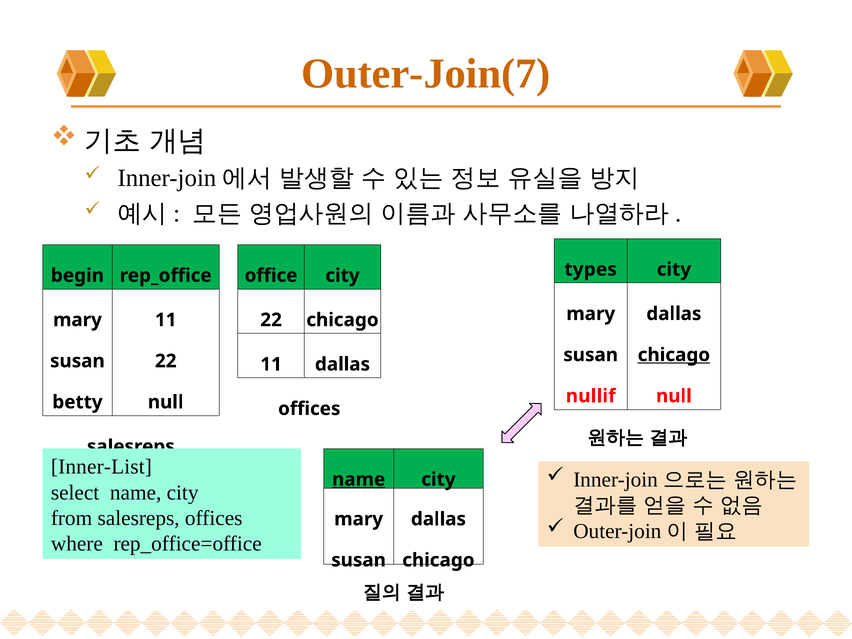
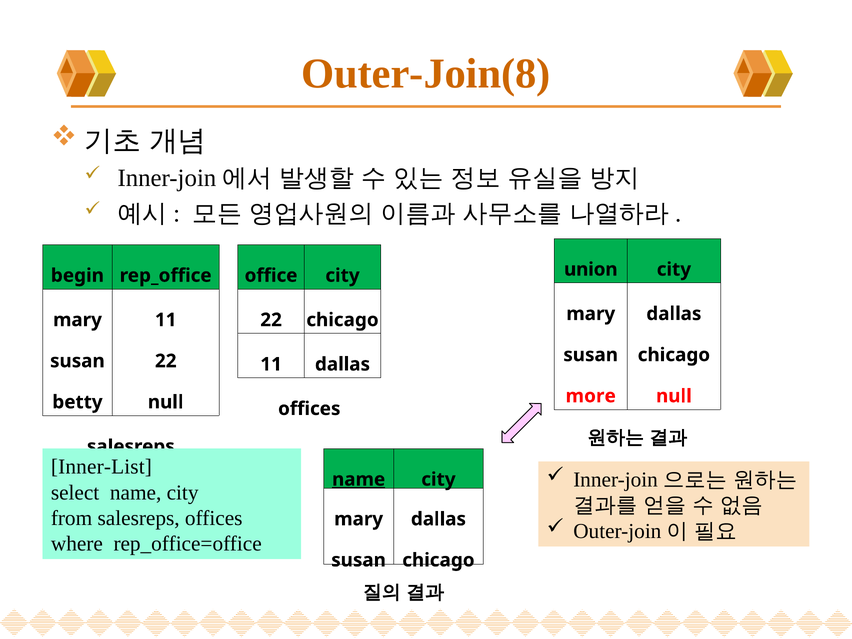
Outer-Join(7: Outer-Join(7 -> Outer-Join(8
types: types -> union
chicago at (674, 355) underline: present -> none
nullif: nullif -> more
